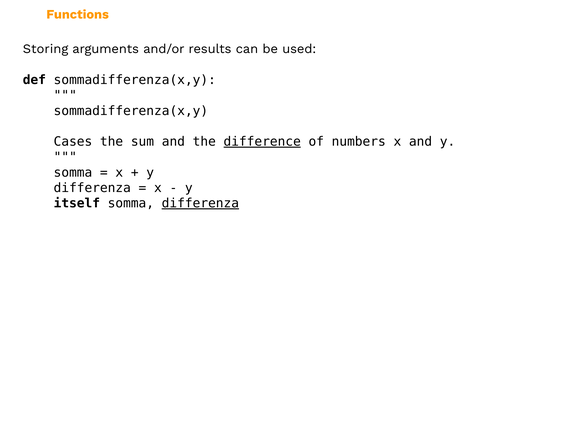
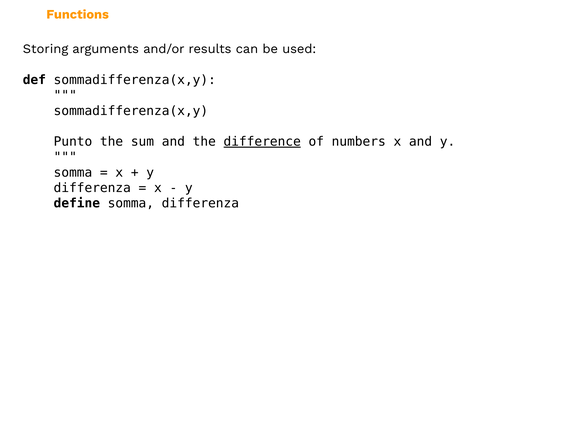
Cases: Cases -> Punto
itself: itself -> define
differenza at (200, 203) underline: present -> none
